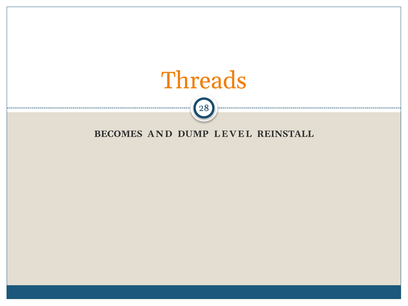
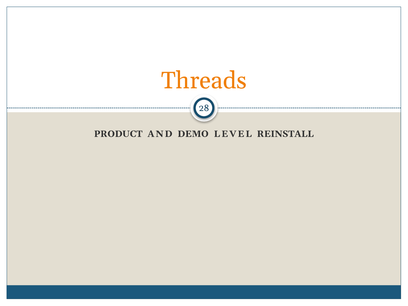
BECOMES: BECOMES -> PRODUCT
DUMP: DUMP -> DEMO
